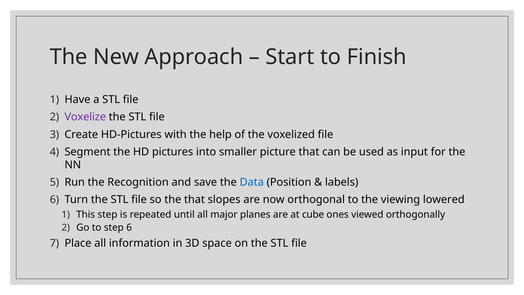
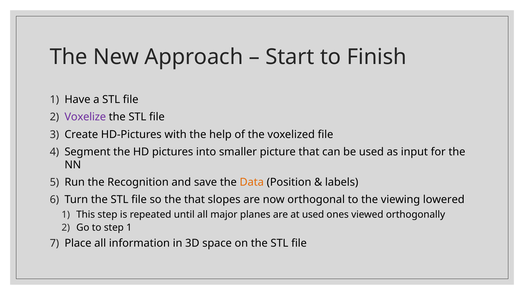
Data colour: blue -> orange
at cube: cube -> used
step 6: 6 -> 1
